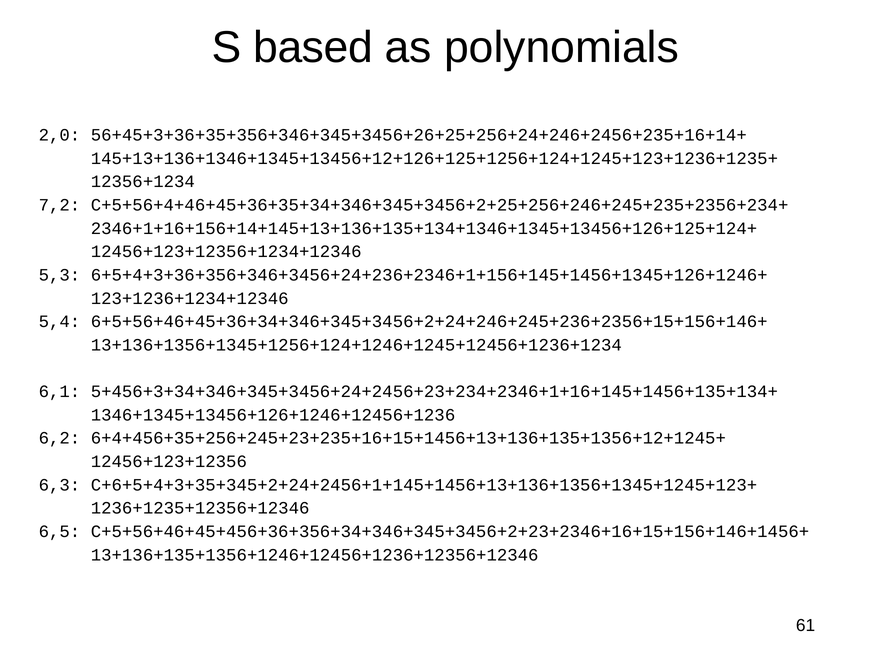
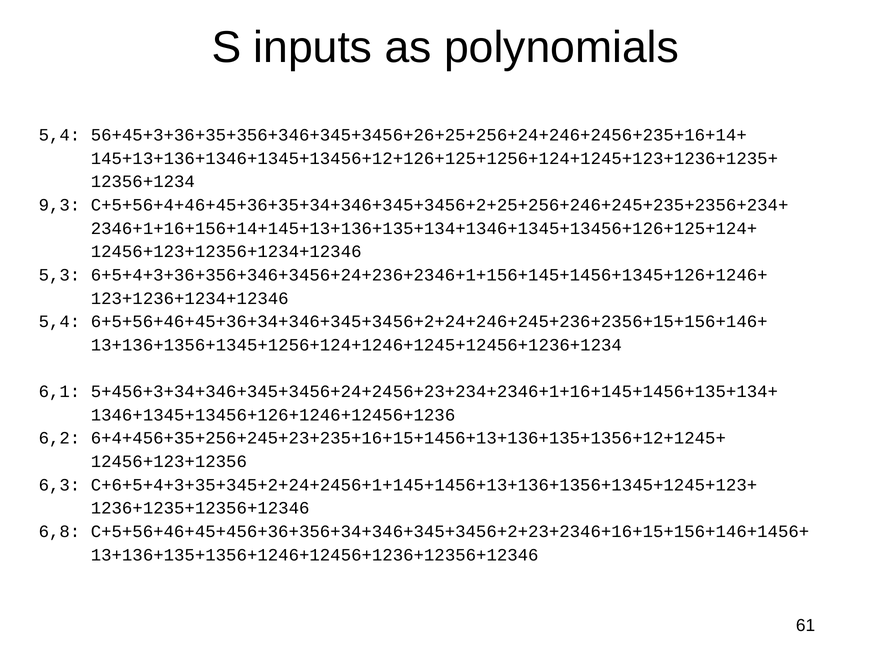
based: based -> inputs
2,0 at (59, 135): 2,0 -> 5,4
7,2: 7,2 -> 9,3
6,5: 6,5 -> 6,8
